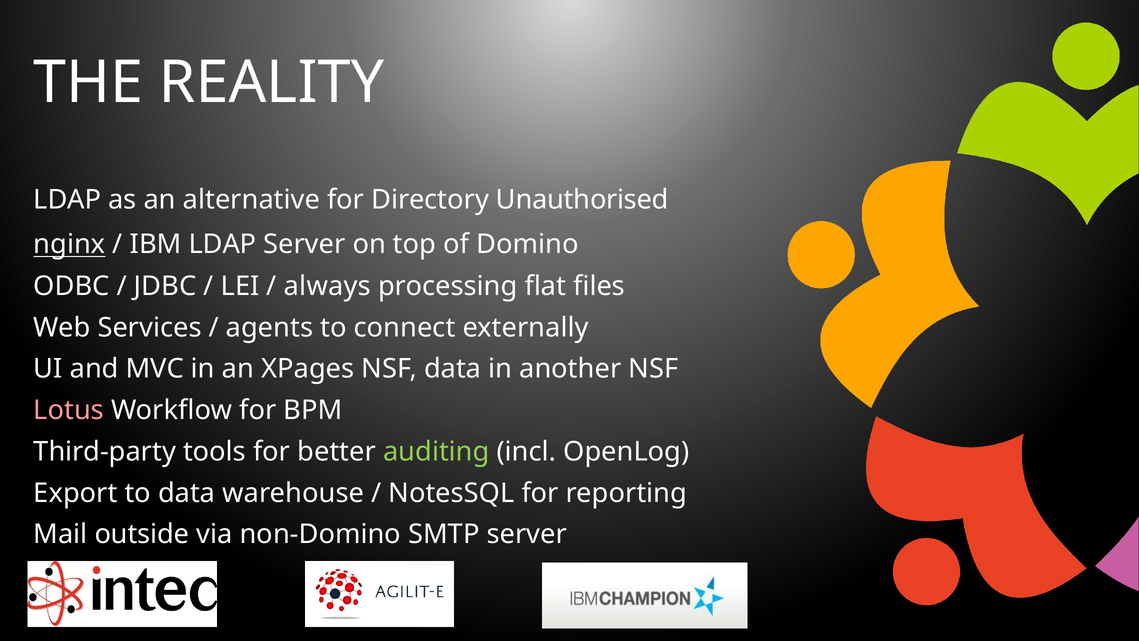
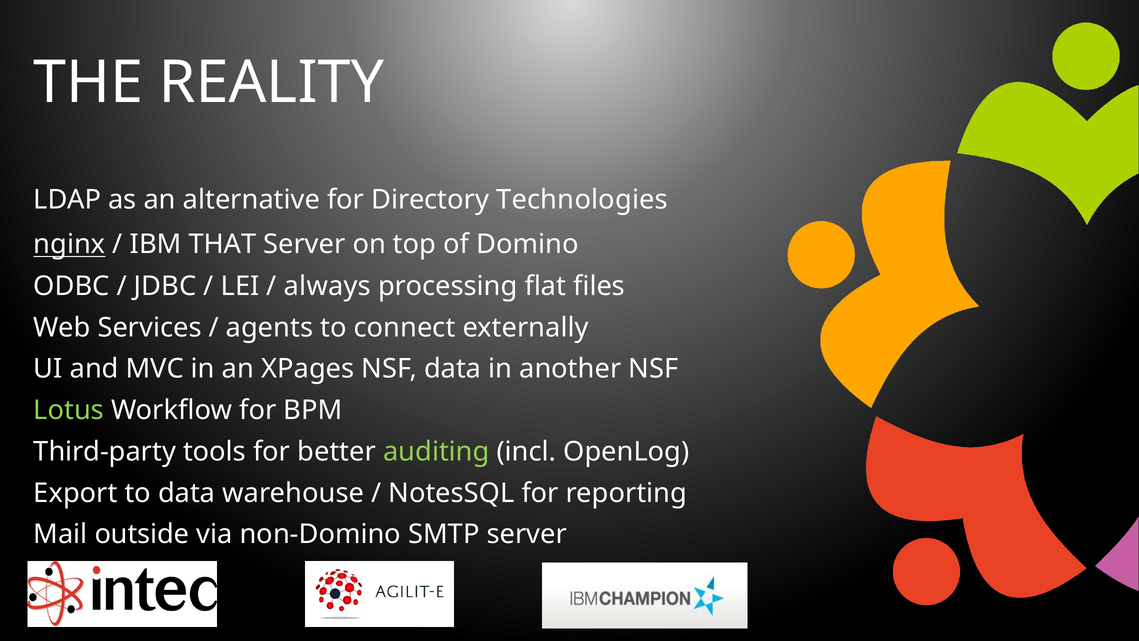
Unauthorised: Unauthorised -> Technologies
IBM LDAP: LDAP -> THAT
Lotus colour: pink -> light green
